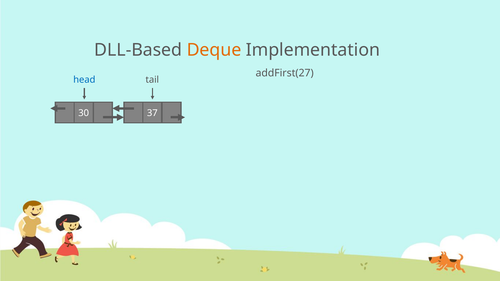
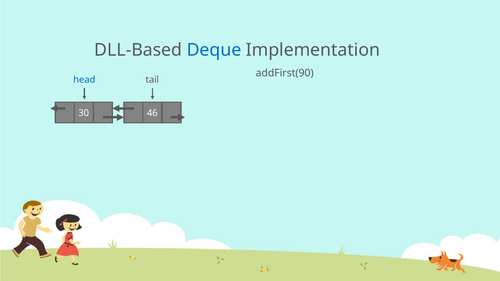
Deque colour: orange -> blue
addFirst(27: addFirst(27 -> addFirst(90
37: 37 -> 46
